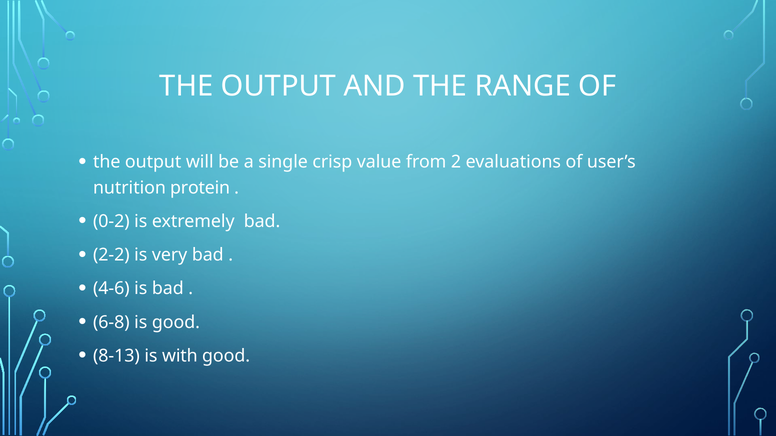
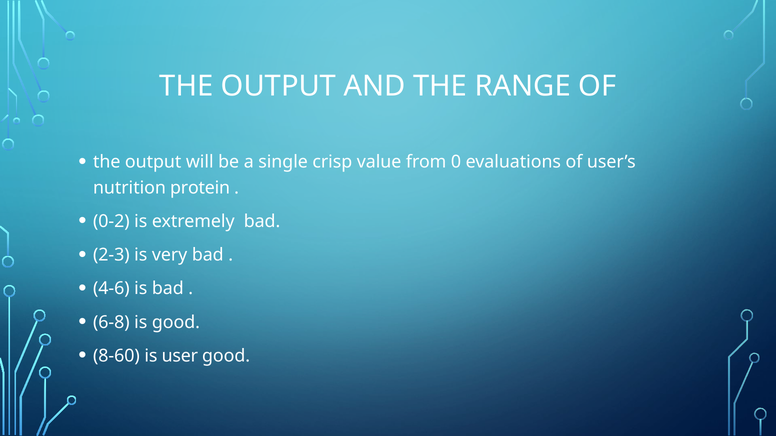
2: 2 -> 0
2-2: 2-2 -> 2-3
8-13: 8-13 -> 8-60
with: with -> user
